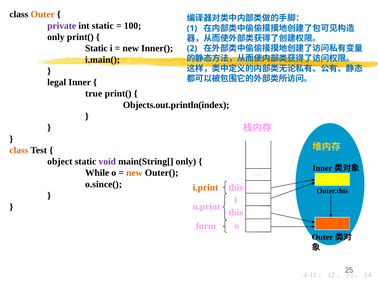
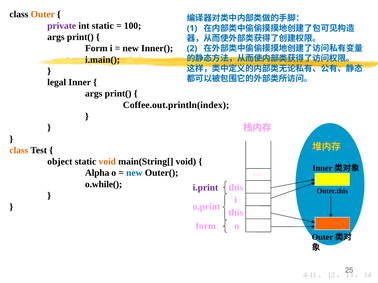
only at (56, 37): only -> args
Static at (96, 48): Static -> Form
true at (94, 94): true -> args
Objects.out.println(index: Objects.out.println(index -> Coffee.out.println(index
void at (107, 162) colour: purple -> orange
main(String[ only: only -> void
While: While -> Alpha
new at (134, 173) colour: orange -> blue
o.since(: o.since( -> o.while(
i.print colour: orange -> purple
